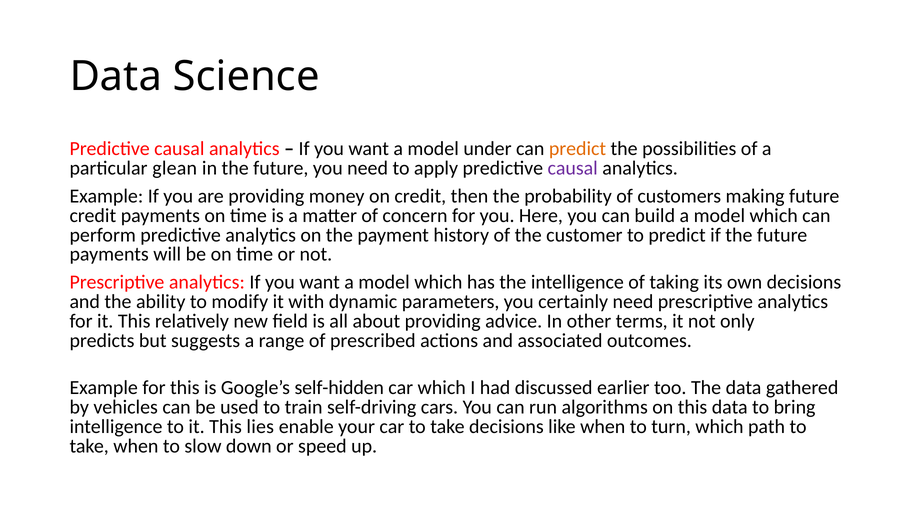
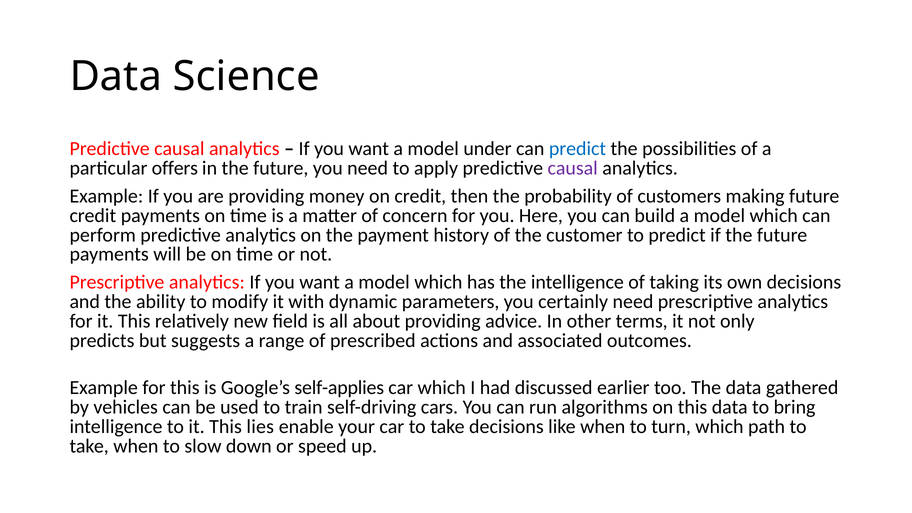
predict at (578, 149) colour: orange -> blue
glean: glean -> offers
self-hidden: self-hidden -> self-applies
